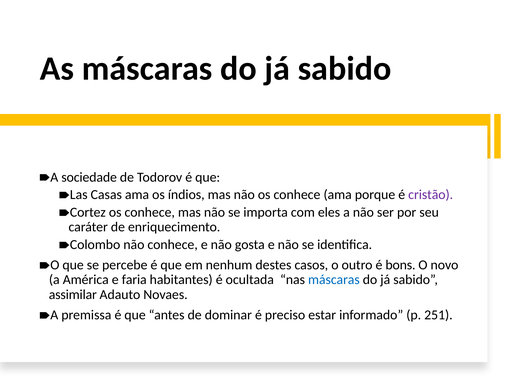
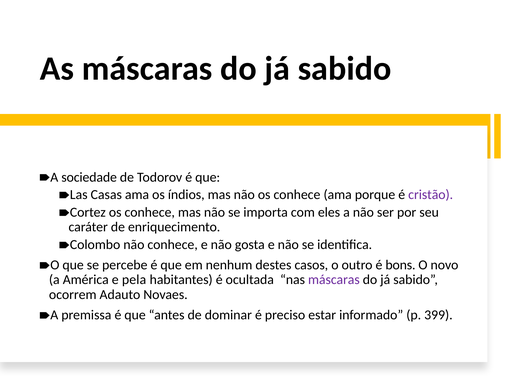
faria: faria -> pela
máscaras at (334, 280) colour: blue -> purple
assimilar: assimilar -> ocorrem
251: 251 -> 399
